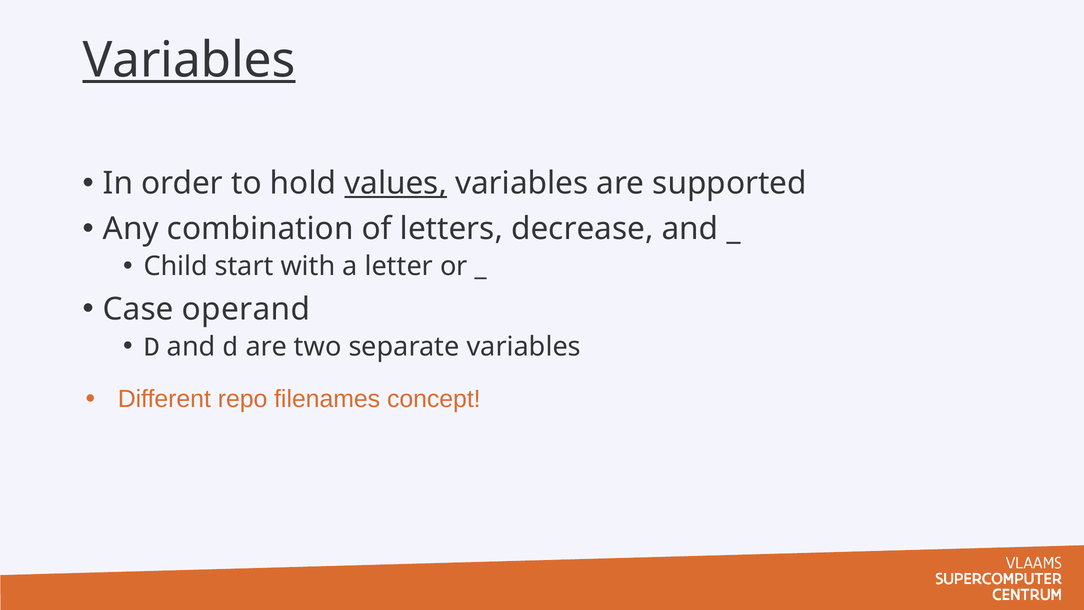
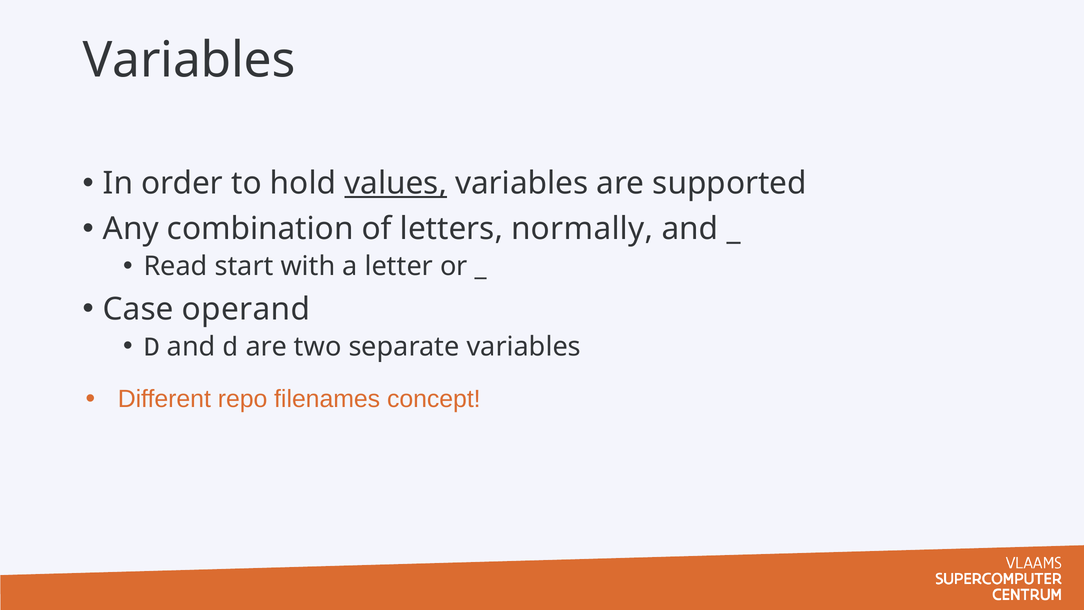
Variables at (189, 60) underline: present -> none
decrease: decrease -> normally
Child: Child -> Read
